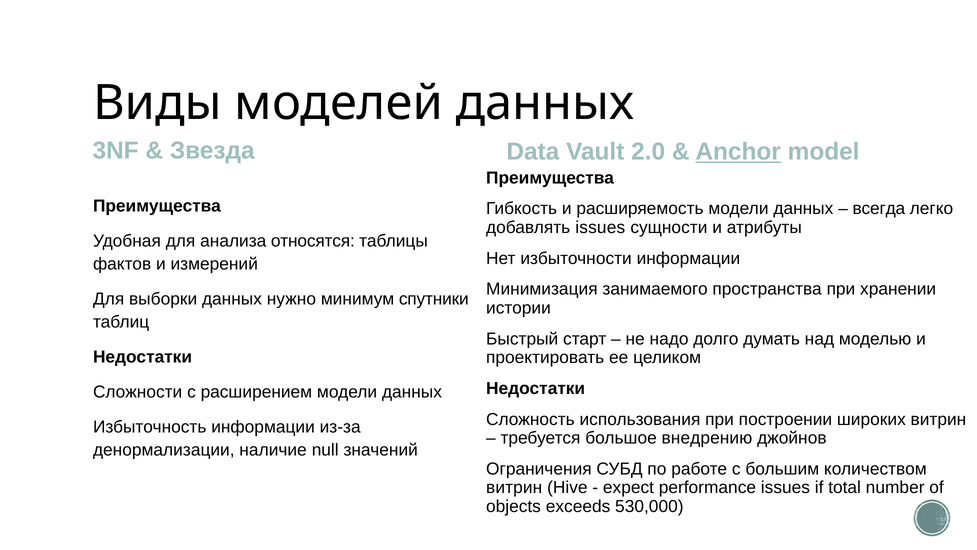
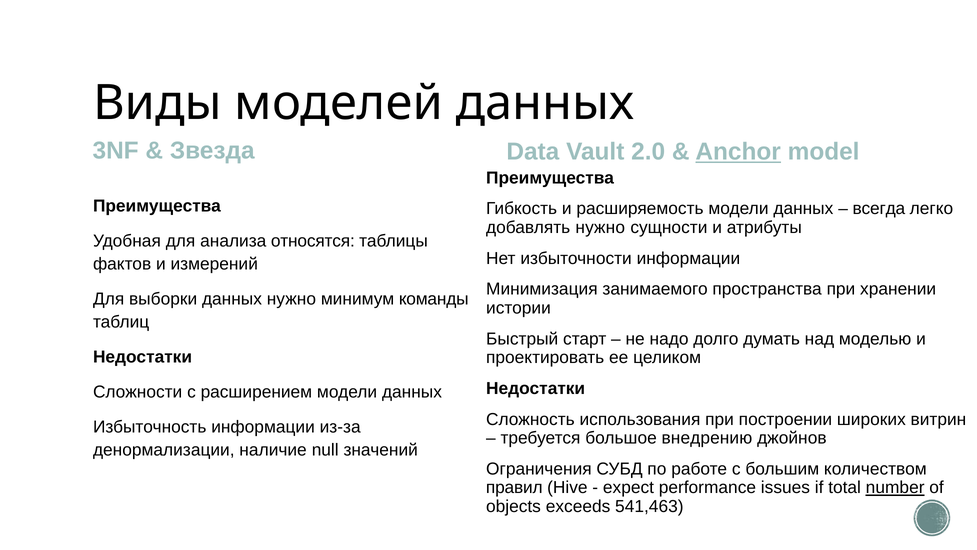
добавлять issues: issues -> нужно
спутники: спутники -> команды
витрин at (514, 487): витрин -> правил
number underline: none -> present
530,000: 530,000 -> 541,463
